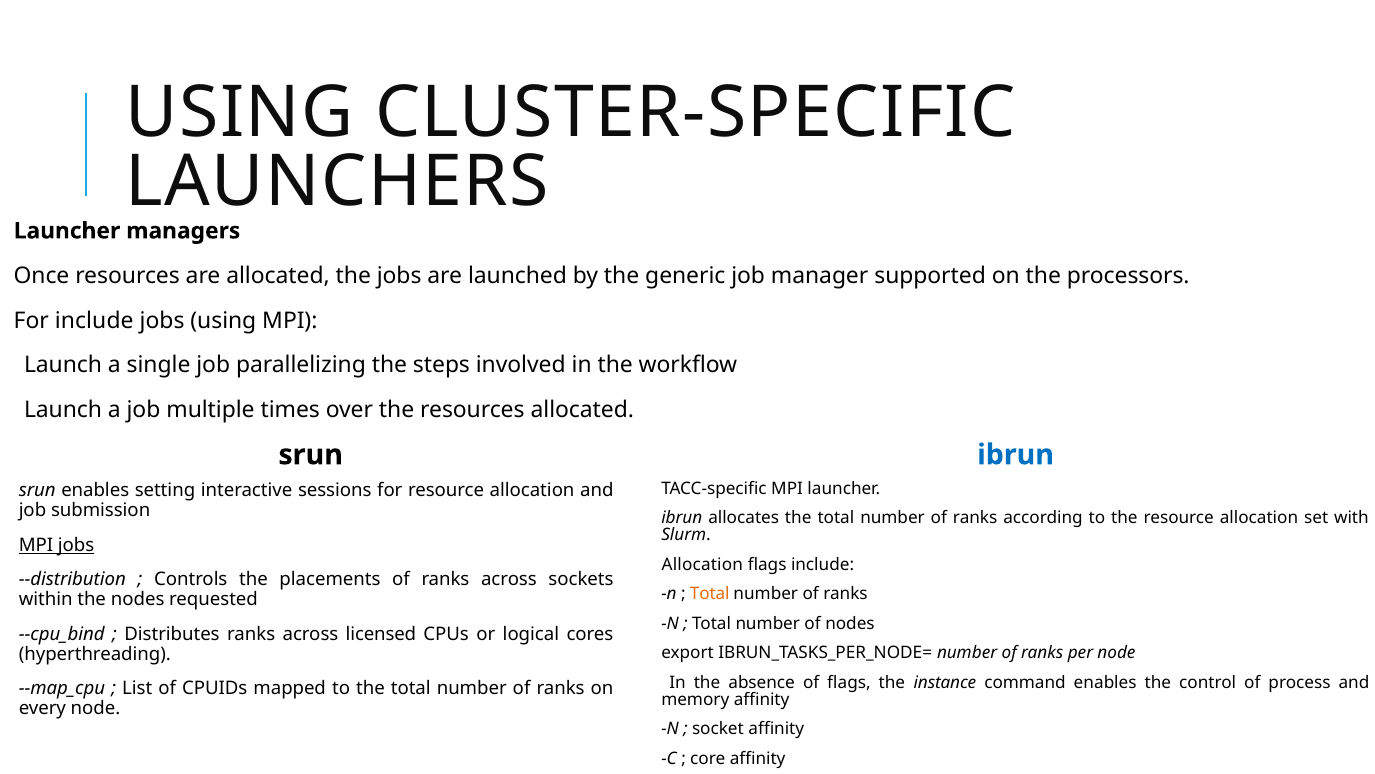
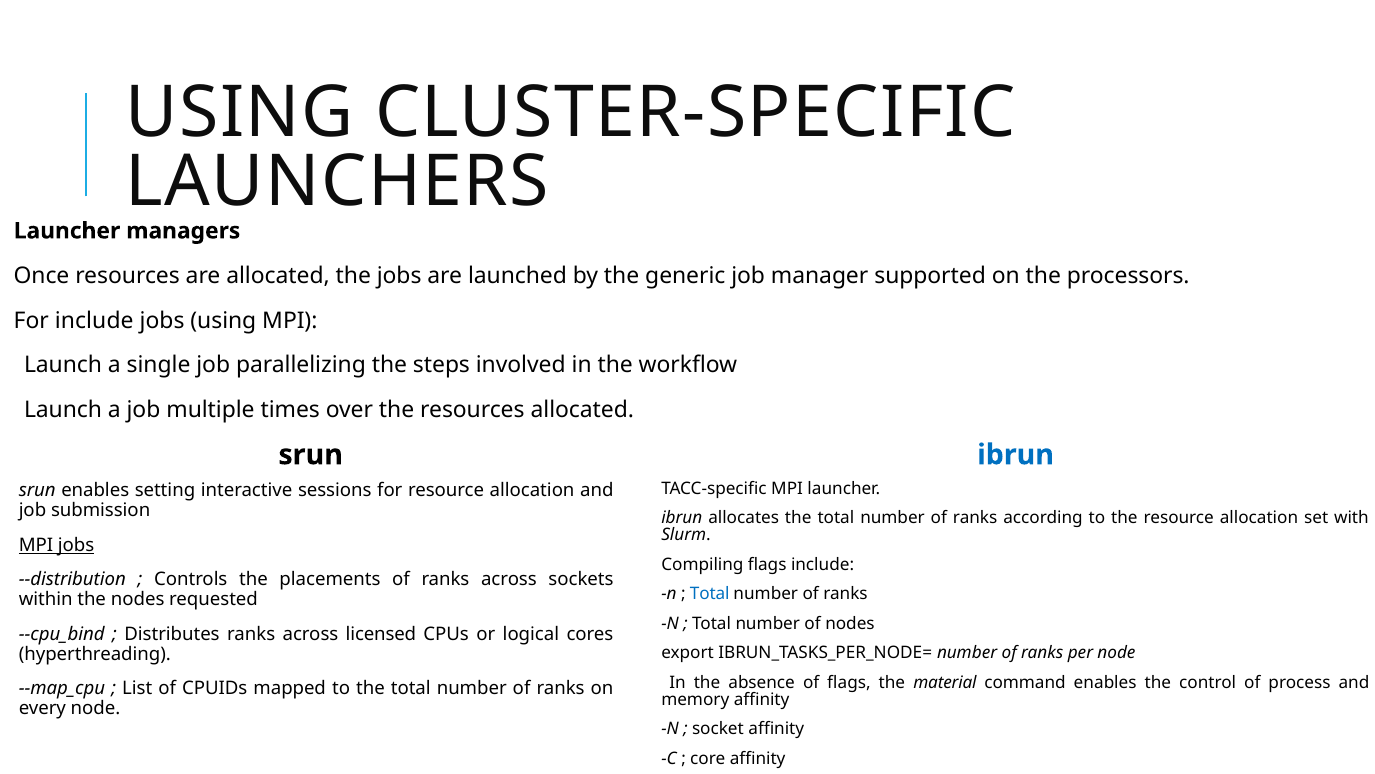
Allocation at (702, 564): Allocation -> Compiling
Total at (710, 594) colour: orange -> blue
instance: instance -> material
